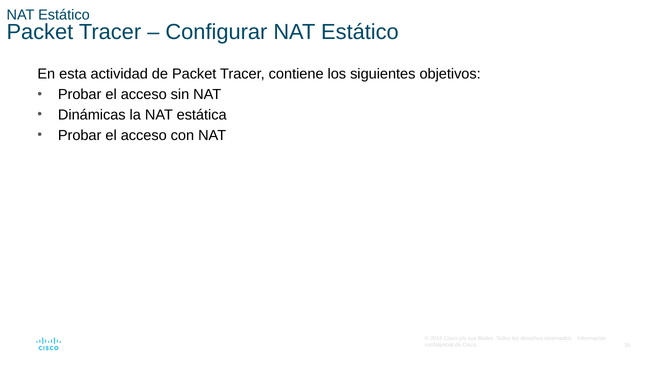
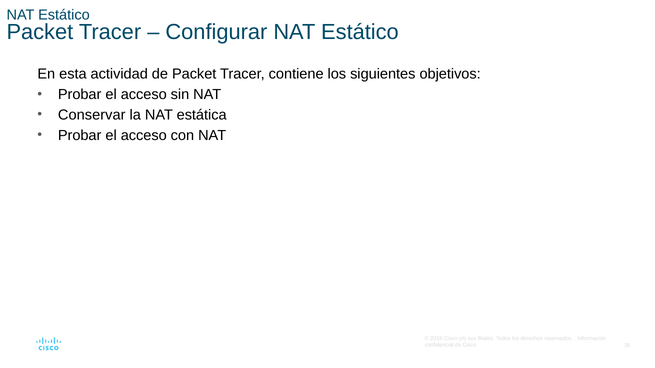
Dinámicas: Dinámicas -> Conservar
